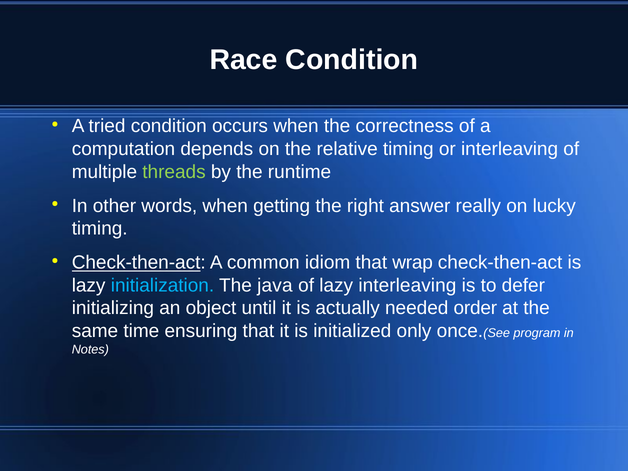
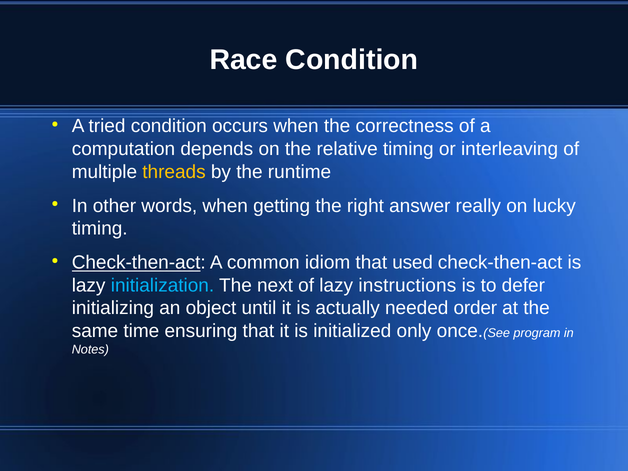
threads colour: light green -> yellow
wrap: wrap -> used
java: java -> next
lazy interleaving: interleaving -> instructions
